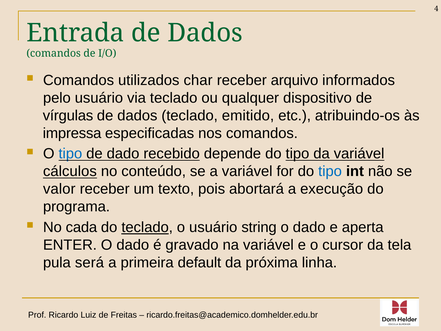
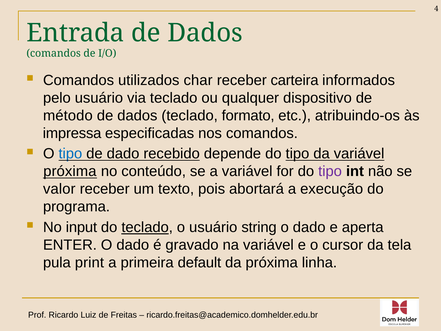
arquivo: arquivo -> carteira
vírgulas: vírgulas -> método
emitido: emitido -> formato
cálculos at (70, 171): cálculos -> próxima
tipo at (330, 171) colour: blue -> purple
cada: cada -> input
será: será -> print
